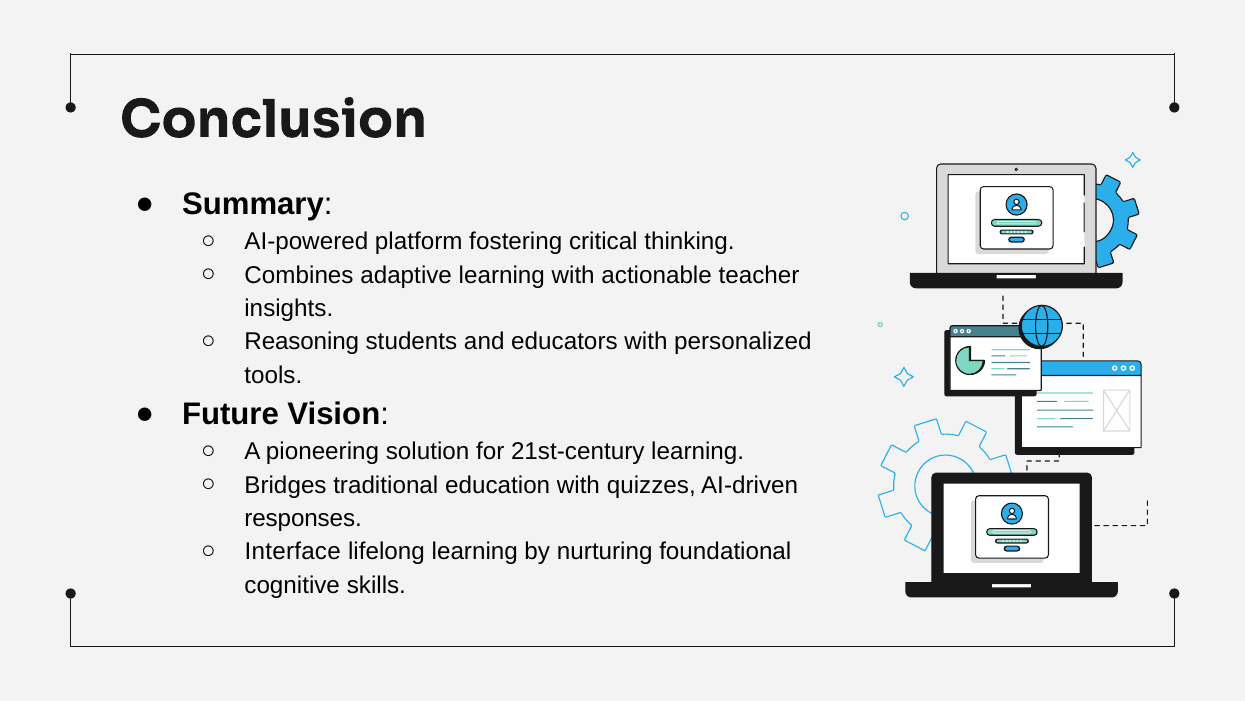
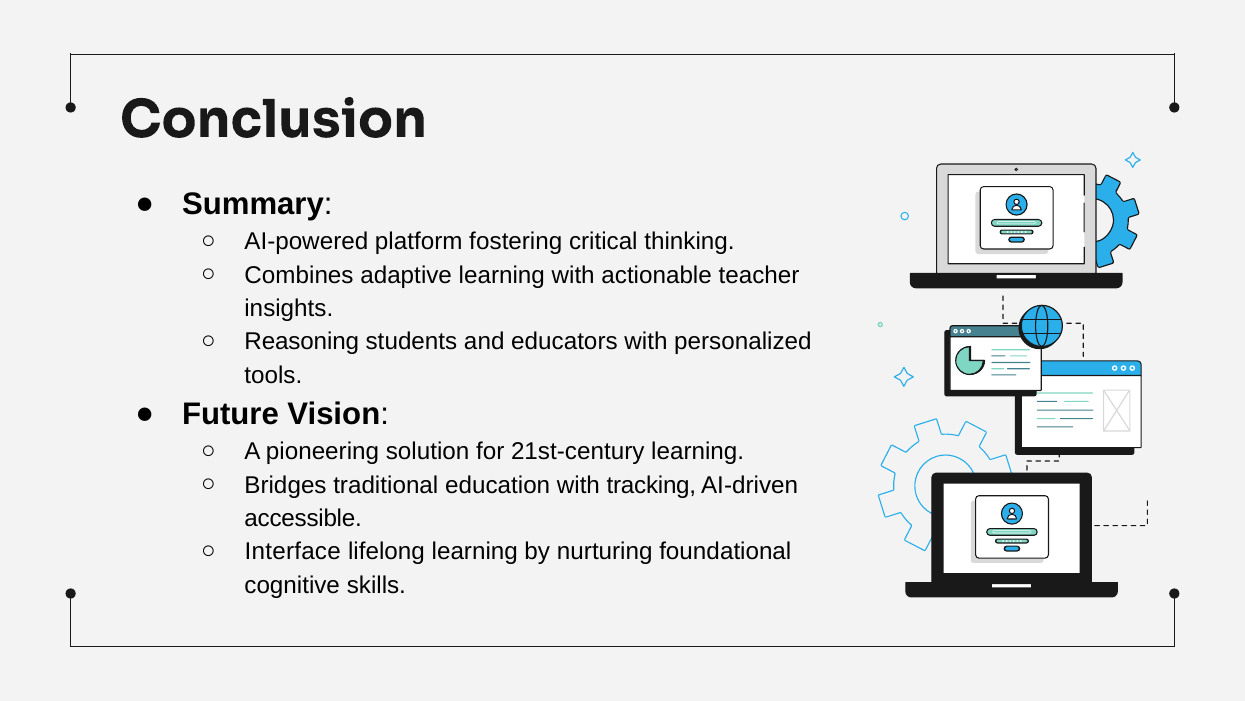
quizzes: quizzes -> tracking
responses: responses -> accessible
